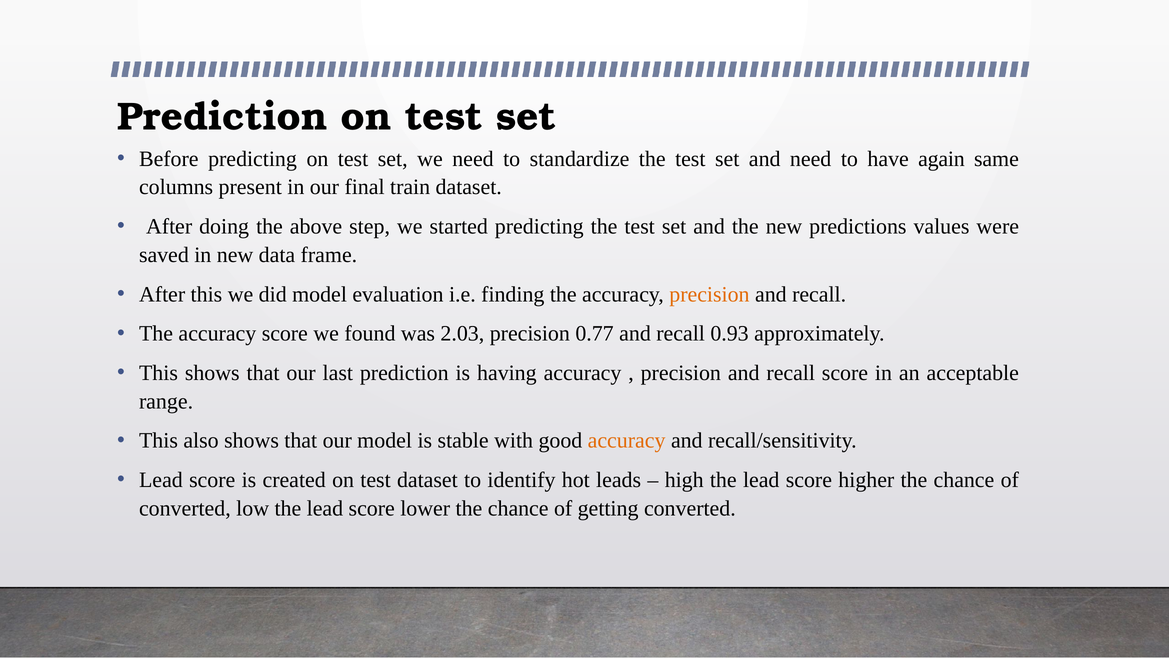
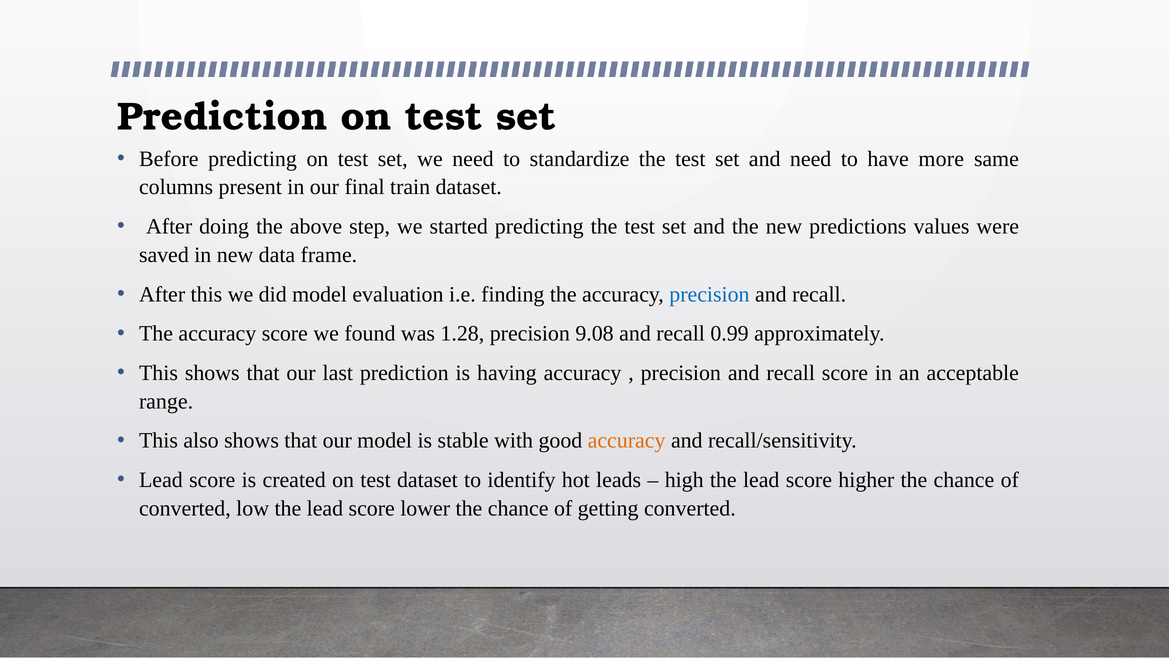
again: again -> more
precision at (709, 294) colour: orange -> blue
2.03: 2.03 -> 1.28
0.77: 0.77 -> 9.08
0.93: 0.93 -> 0.99
